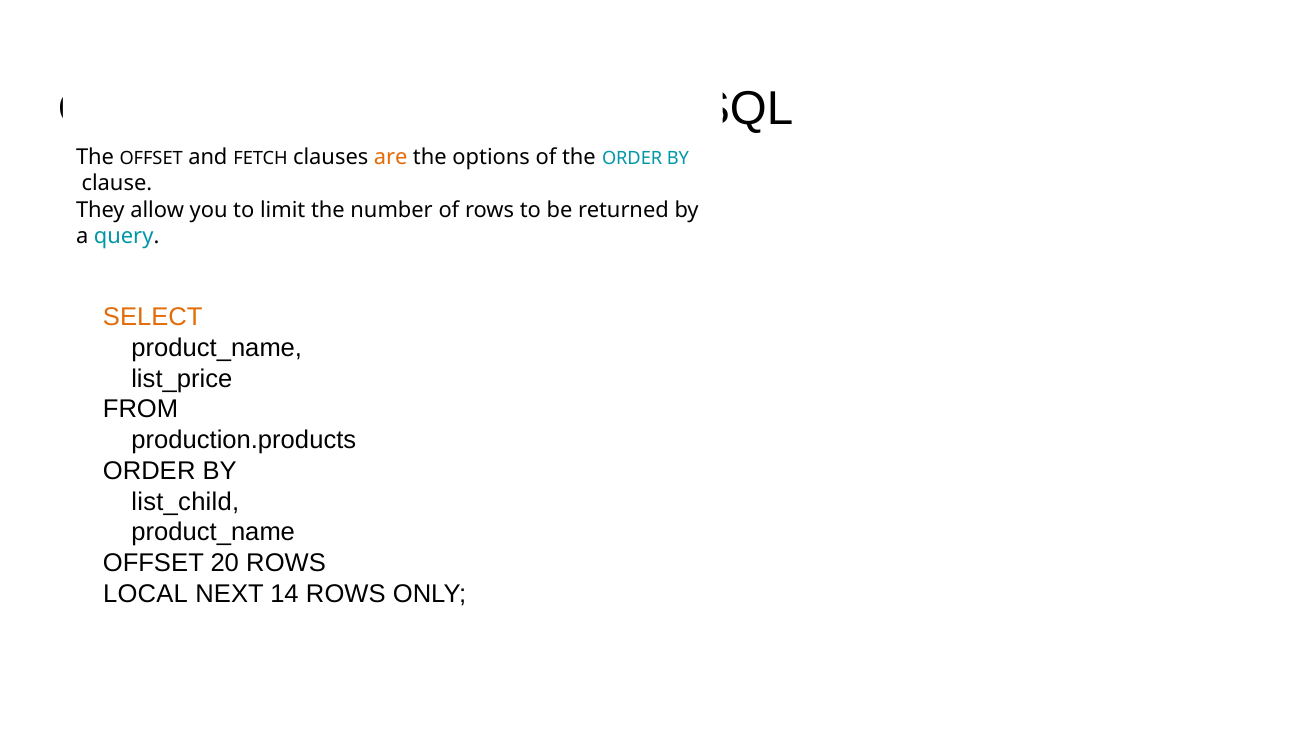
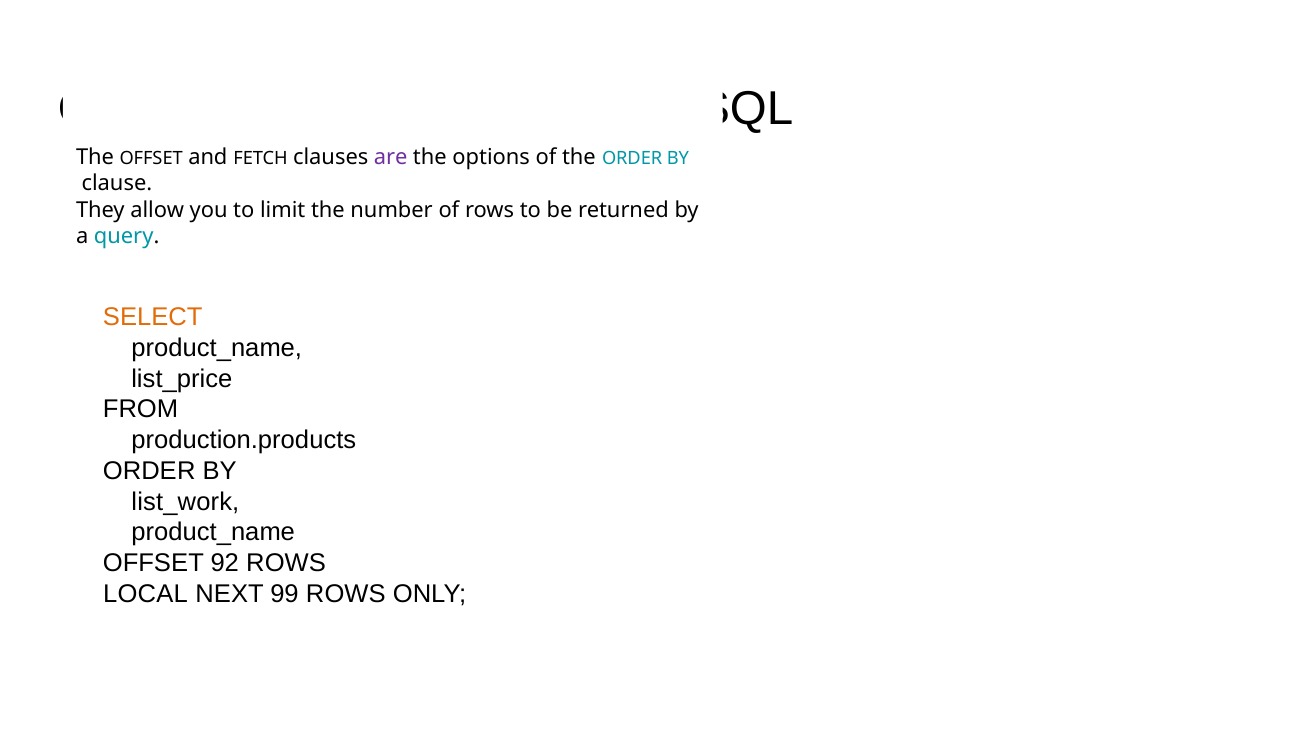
are colour: orange -> purple
list_child: list_child -> list_work
20: 20 -> 92
14: 14 -> 99
